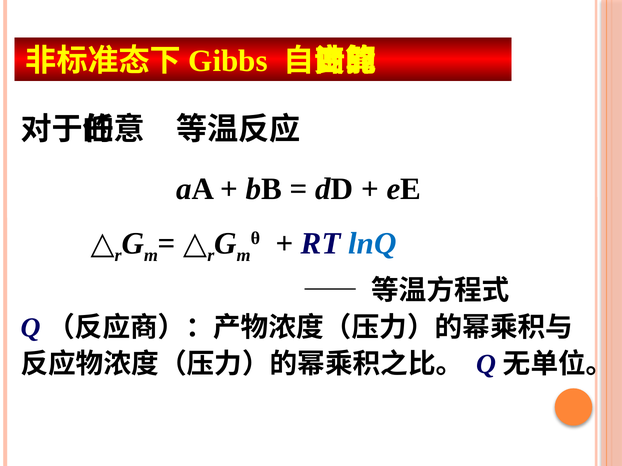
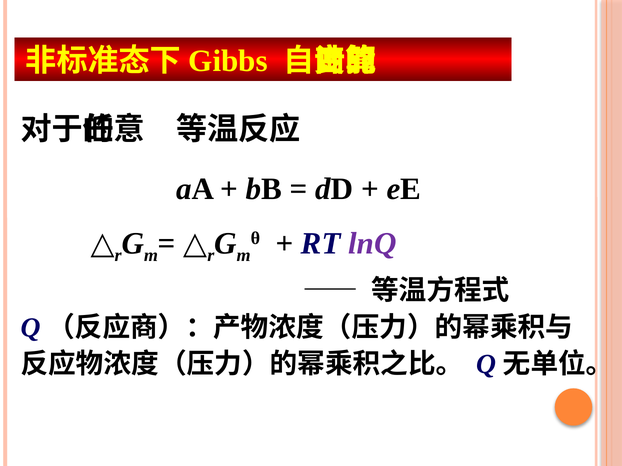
lnQ colour: blue -> purple
